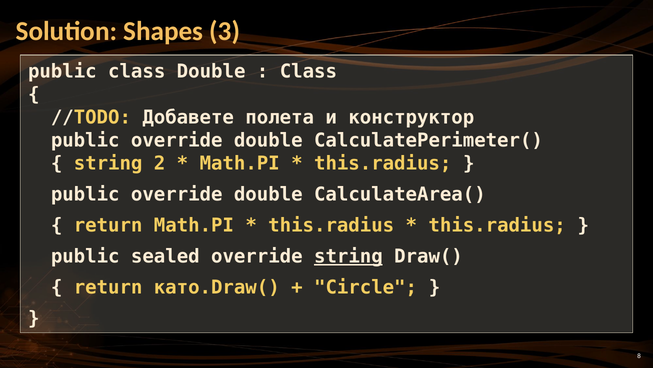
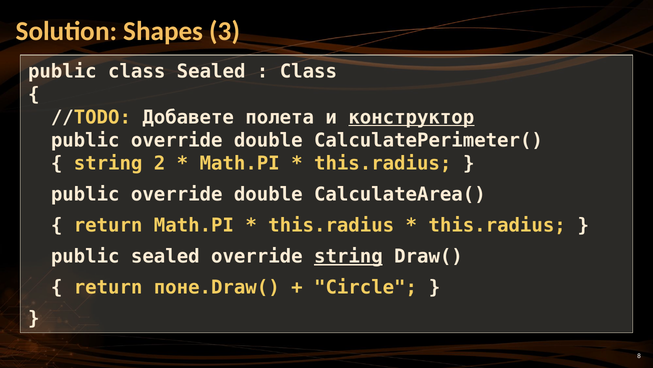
class Double: Double -> Sealed
конструктор underline: none -> present
като.Draw(: като.Draw( -> поне.Draw(
